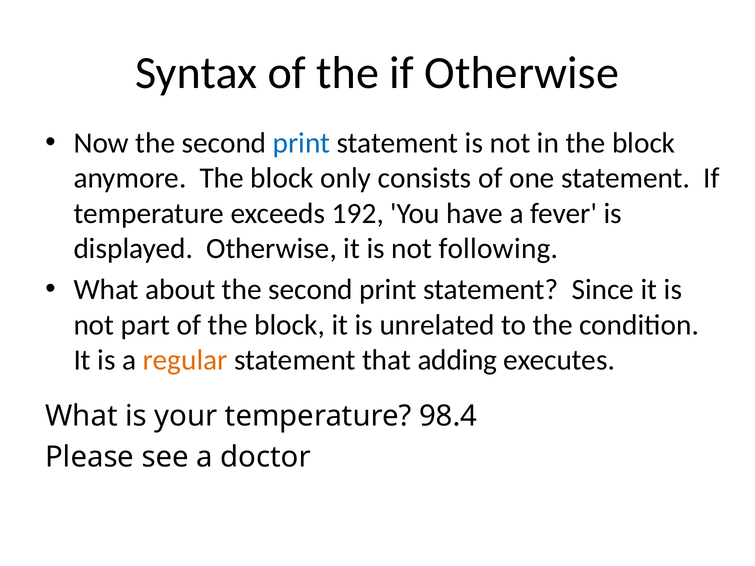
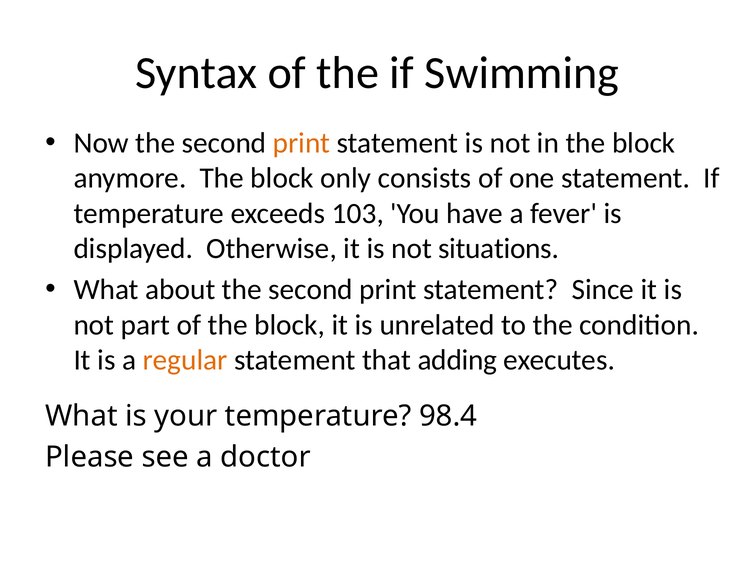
if Otherwise: Otherwise -> Swimming
print at (302, 143) colour: blue -> orange
192: 192 -> 103
following: following -> situations
